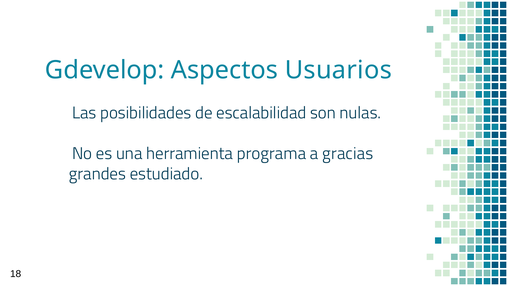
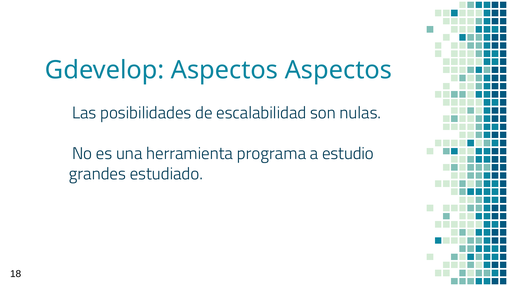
Aspectos Usuarios: Usuarios -> Aspectos
gracias: gracias -> estudio
